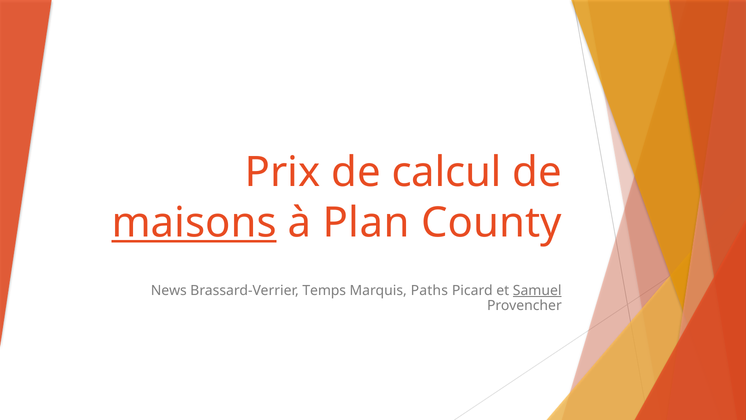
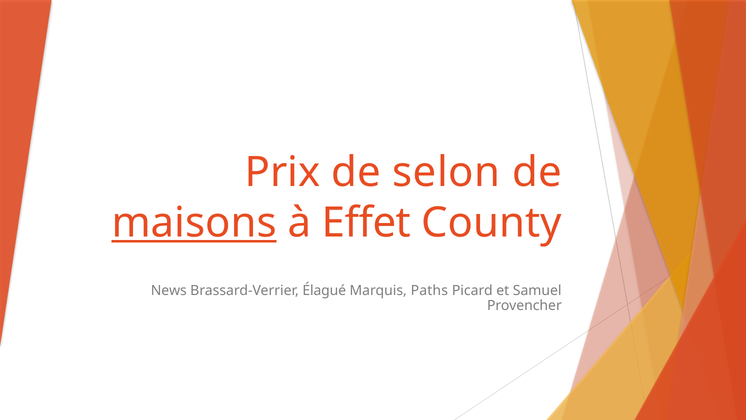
calcul: calcul -> selon
Plan: Plan -> Effet
Temps: Temps -> Élagué
Samuel underline: present -> none
